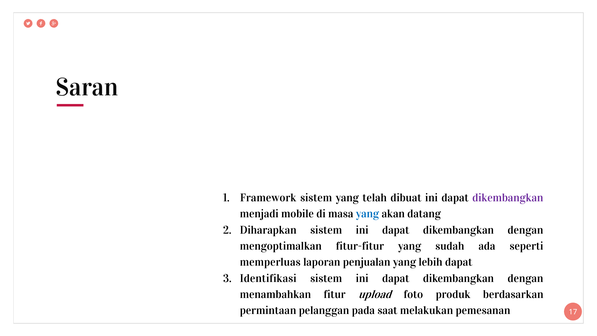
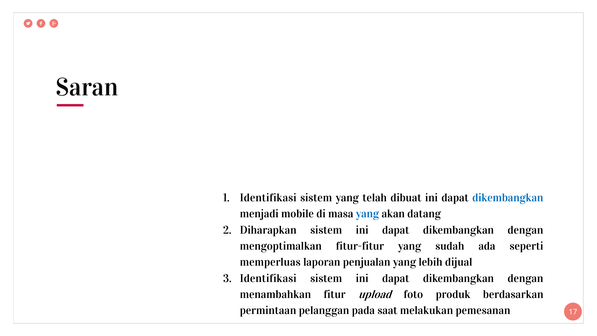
Framework at (268, 198): Framework -> Identifikasi
dikembangkan at (508, 198) colour: purple -> blue
lebih dapat: dapat -> dijual
